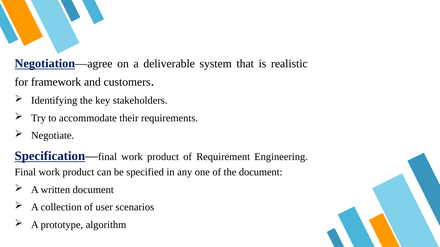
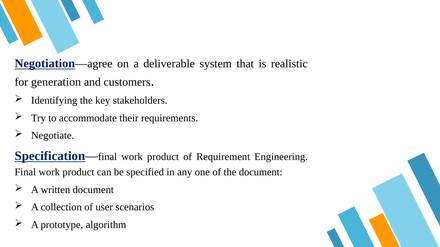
framework: framework -> generation
